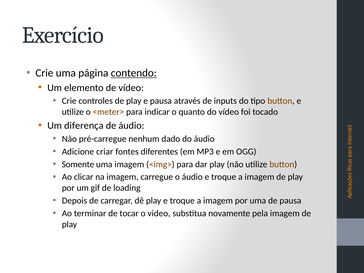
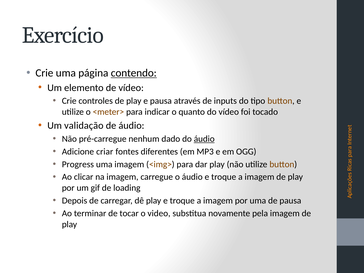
diferença: diferença -> validação
áudio at (204, 139) underline: none -> present
Somente: Somente -> Progress
